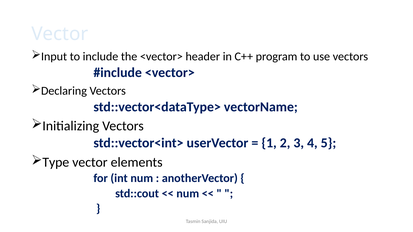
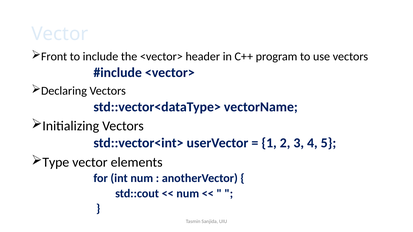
Input: Input -> Front
